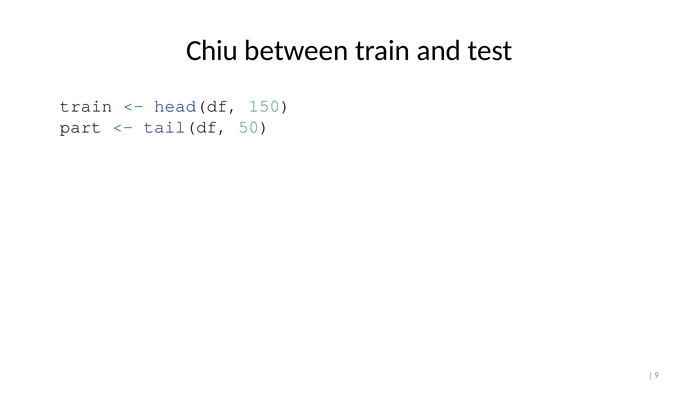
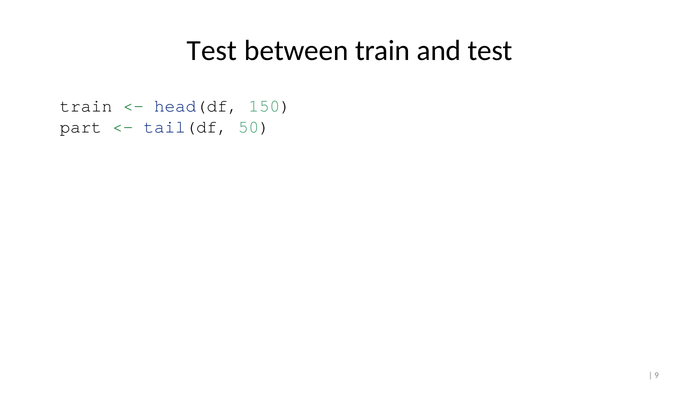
Chiu at (212, 51): Chiu -> Test
